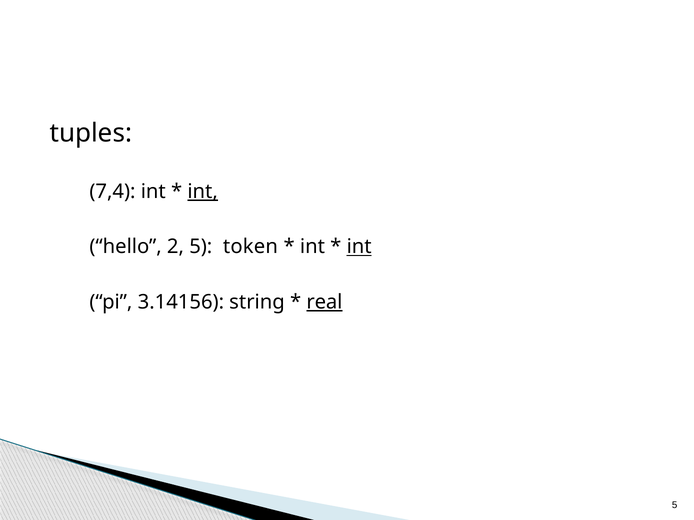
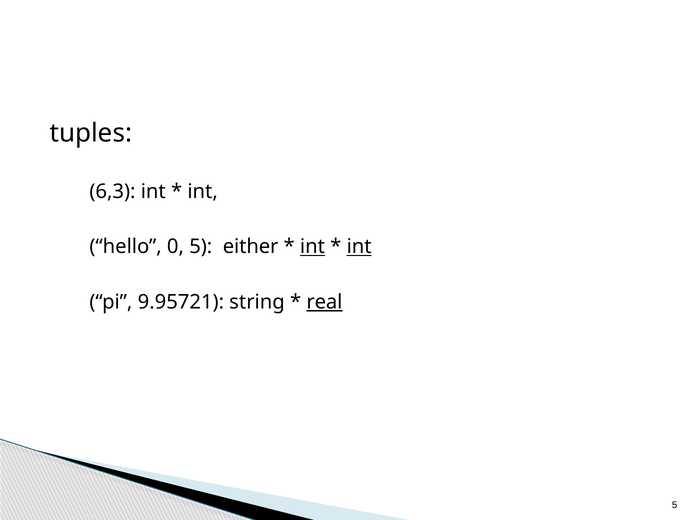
7,4: 7,4 -> 6,3
int at (203, 192) underline: present -> none
2: 2 -> 0
token: token -> either
int at (312, 247) underline: none -> present
3.14156: 3.14156 -> 9.95721
